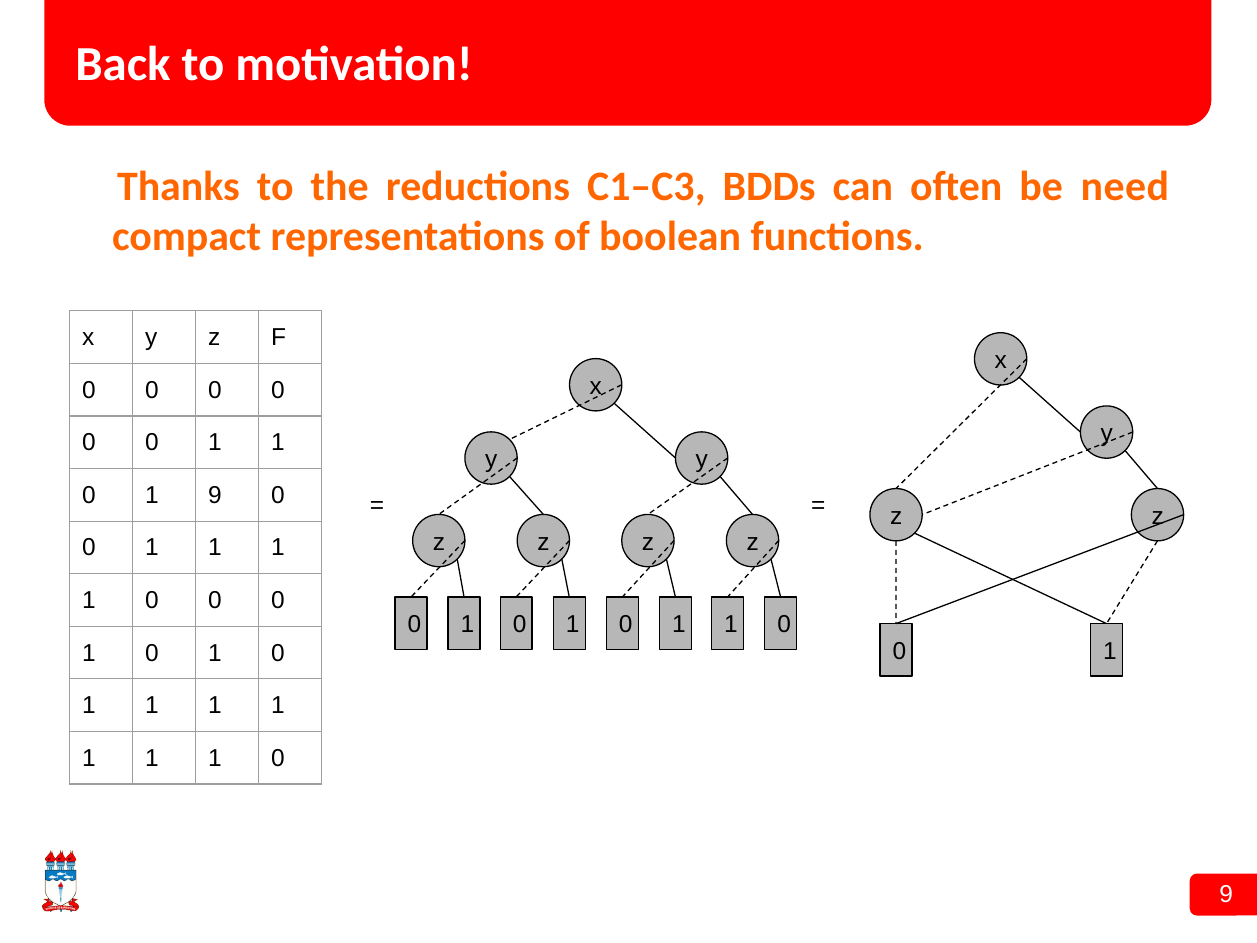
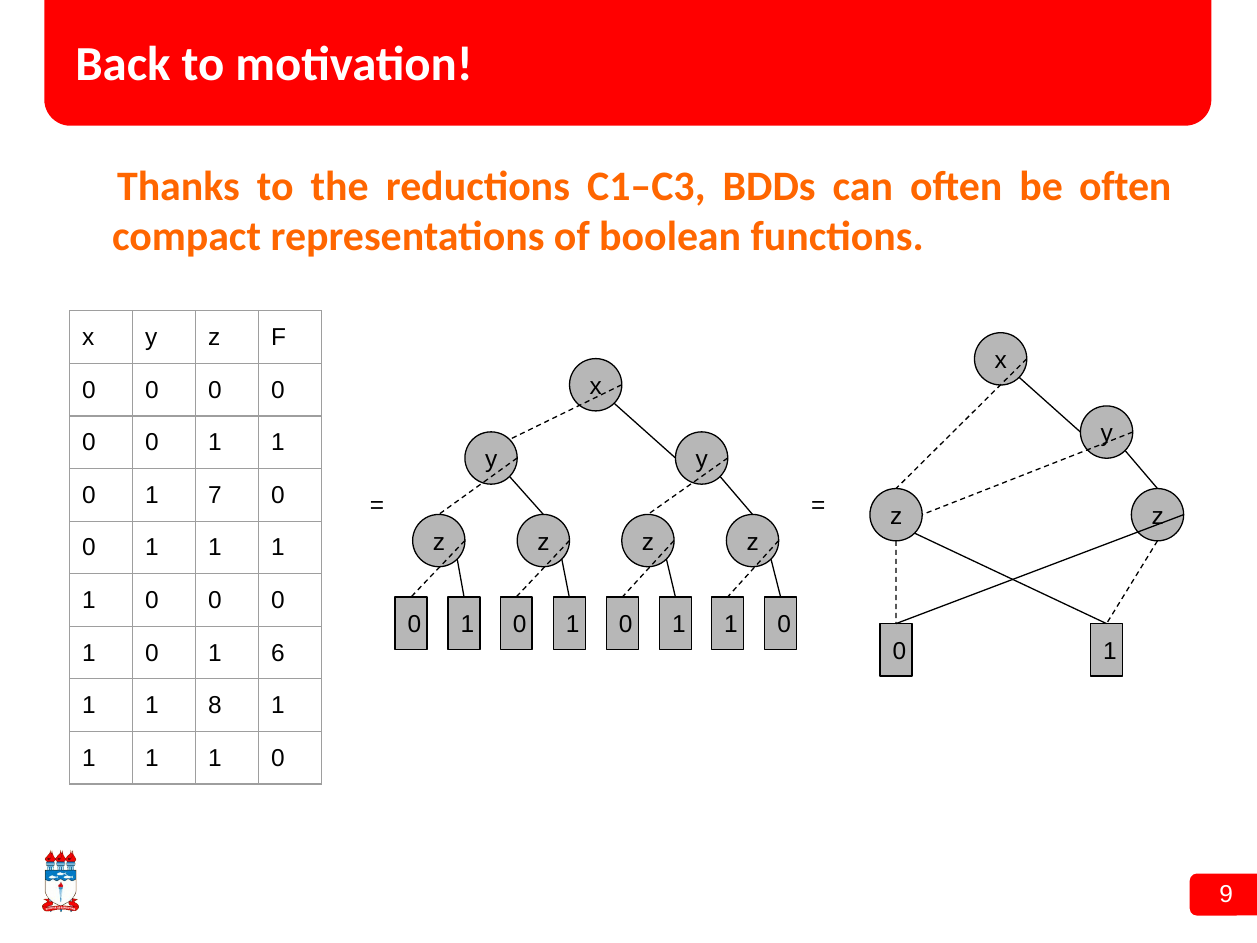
be need: need -> often
1 9: 9 -> 7
0 at (278, 653): 0 -> 6
1 at (215, 705): 1 -> 8
